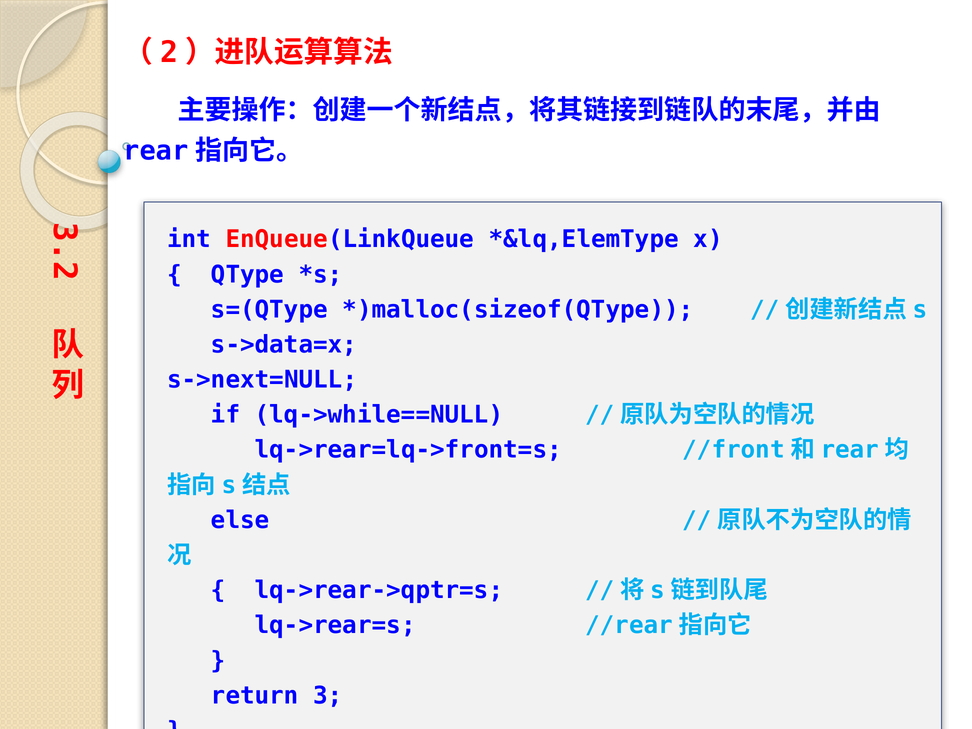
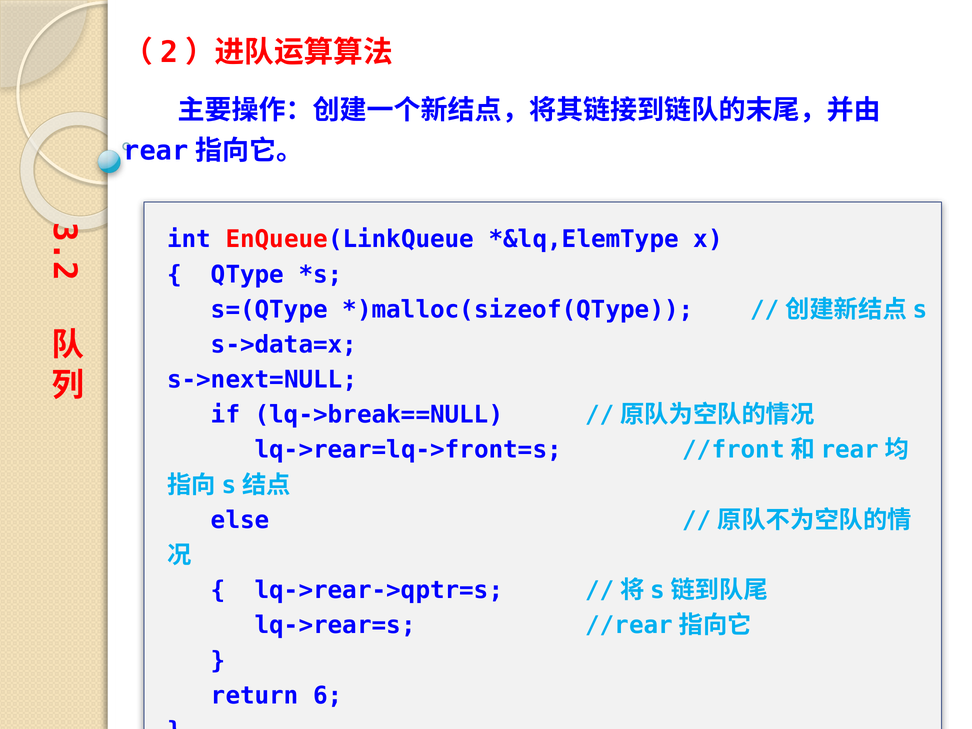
lq->while==NULL: lq->while==NULL -> lq->break==NULL
return 3: 3 -> 6
